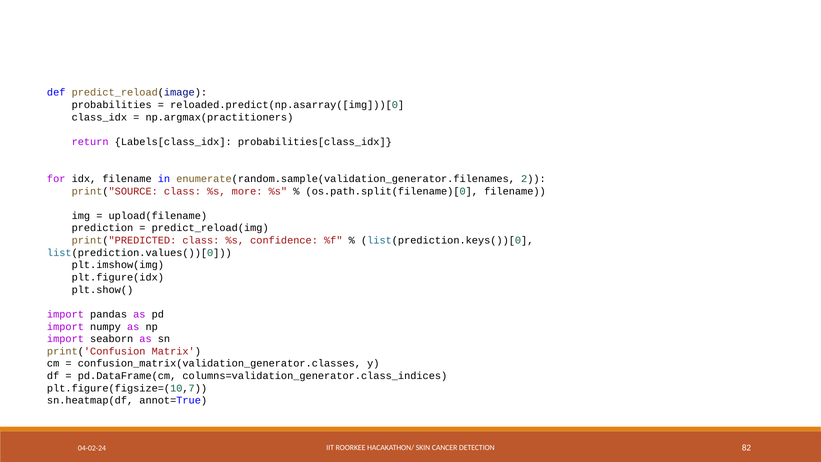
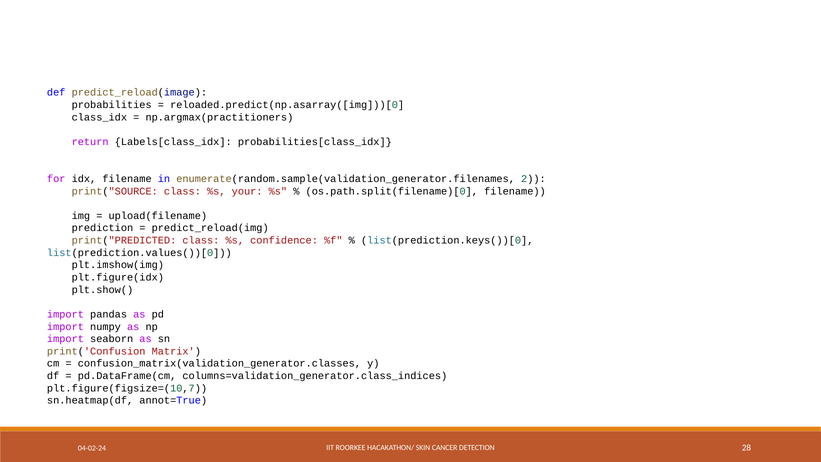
more: more -> your
82: 82 -> 28
